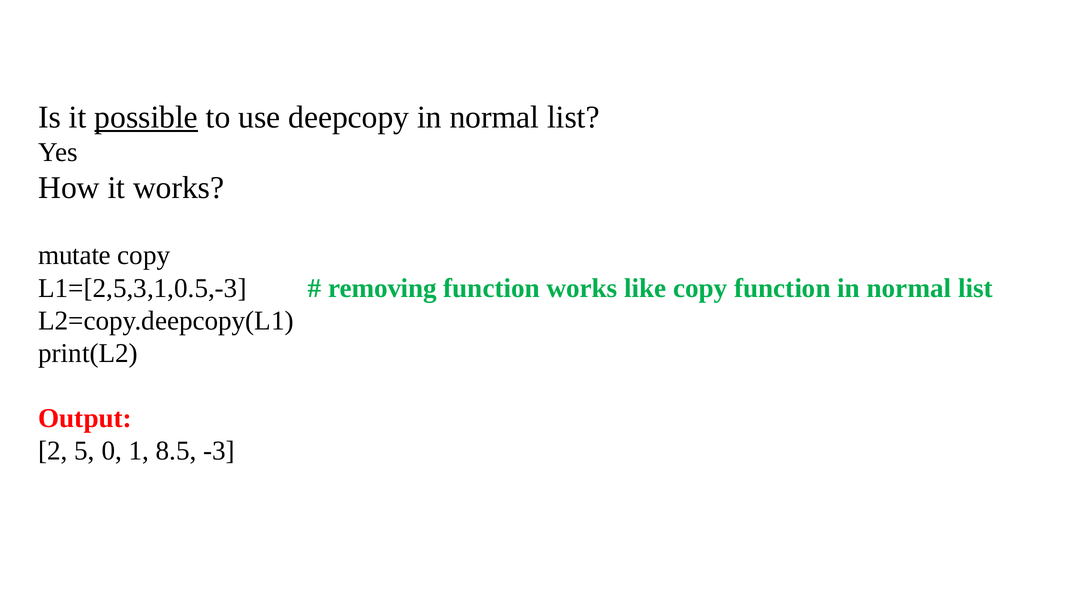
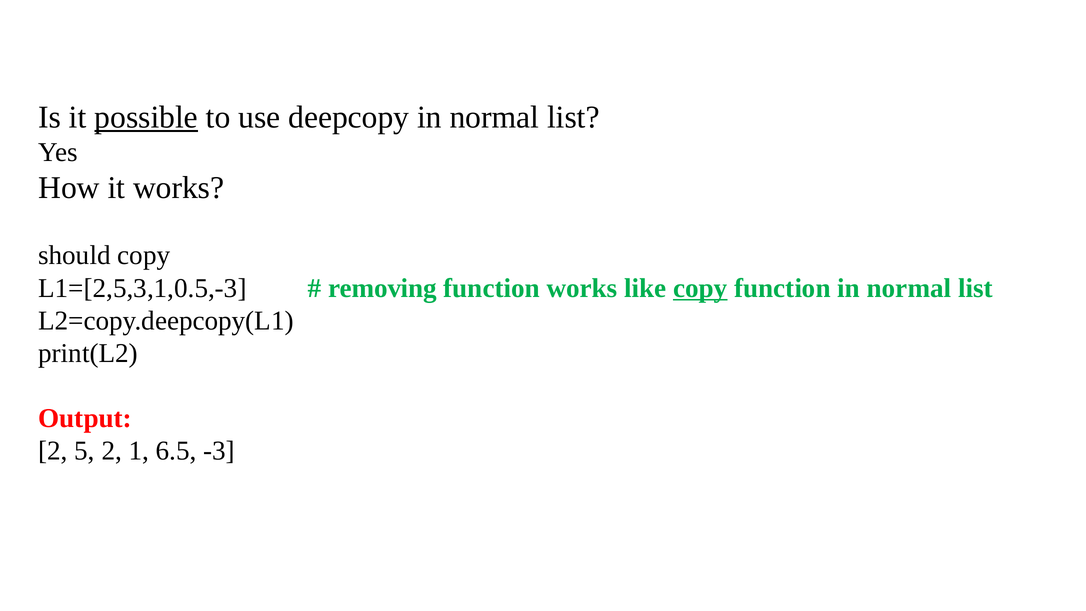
mutate: mutate -> should
copy at (700, 288) underline: none -> present
5 0: 0 -> 2
8.5: 8.5 -> 6.5
